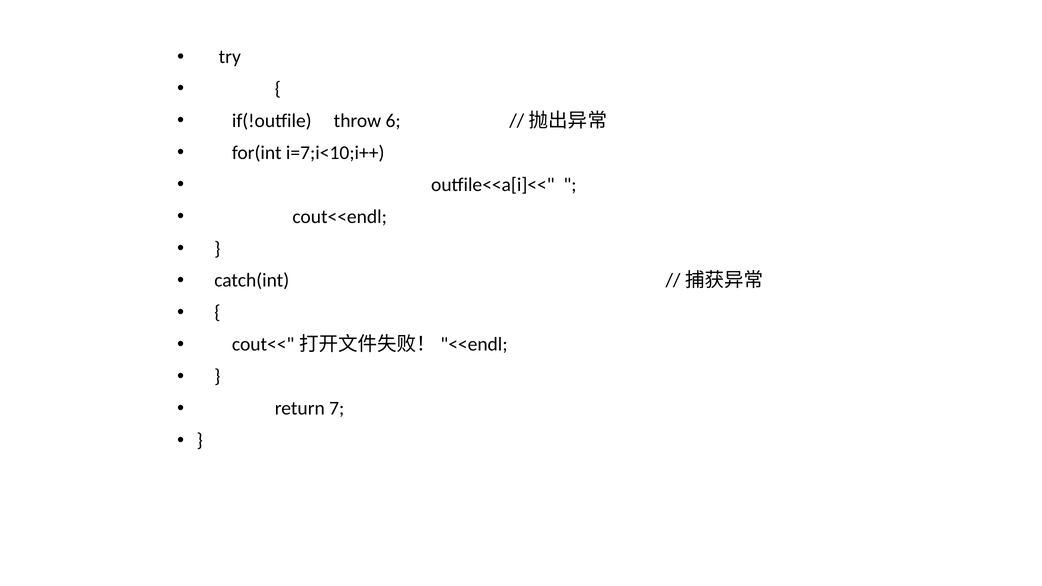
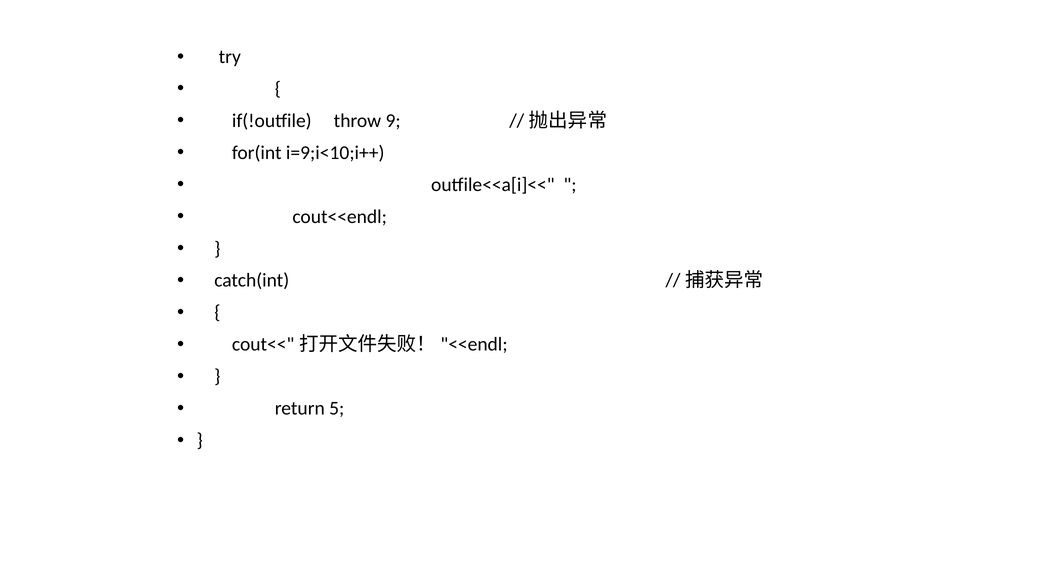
6: 6 -> 9
i=7;i<10;i++: i=7;i<10;i++ -> i=9;i<10;i++
7: 7 -> 5
